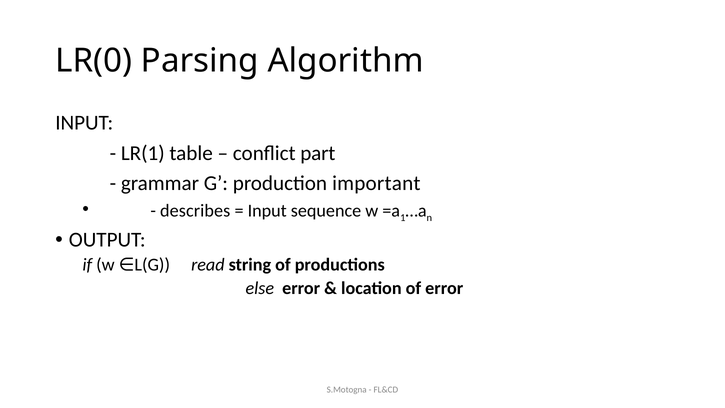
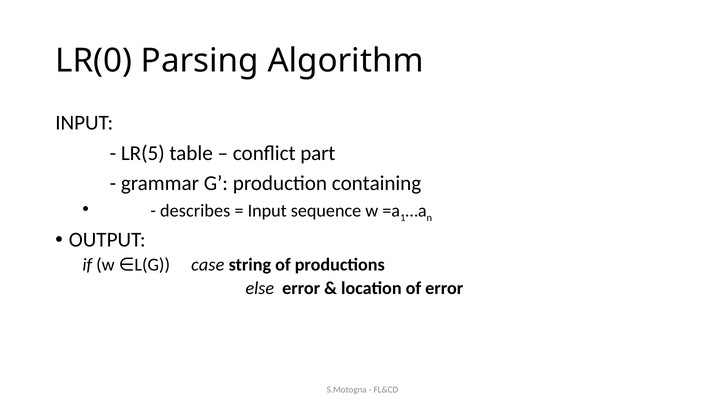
LR(1: LR(1 -> LR(5
important: important -> containing
read: read -> case
